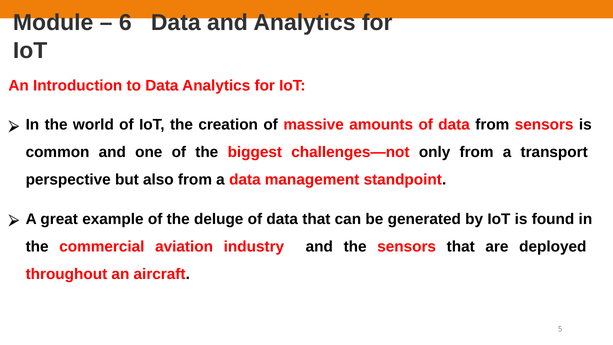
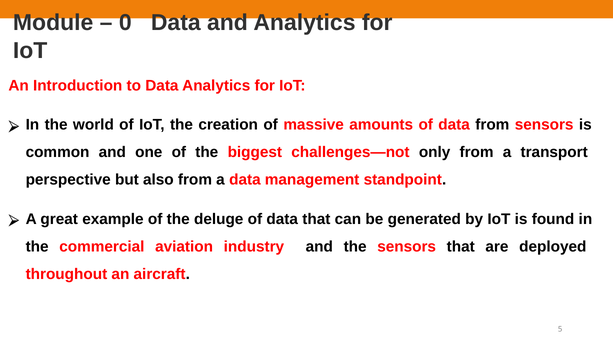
6: 6 -> 0
